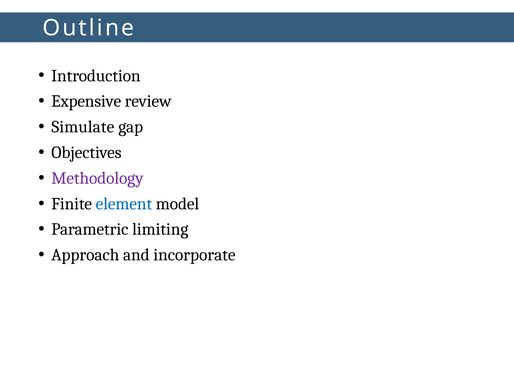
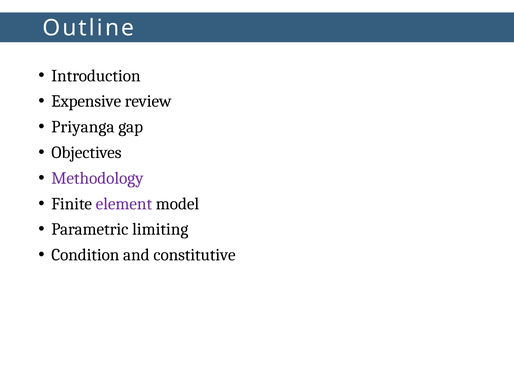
Simulate: Simulate -> Priyanga
element colour: blue -> purple
Approach: Approach -> Condition
incorporate: incorporate -> constitutive
